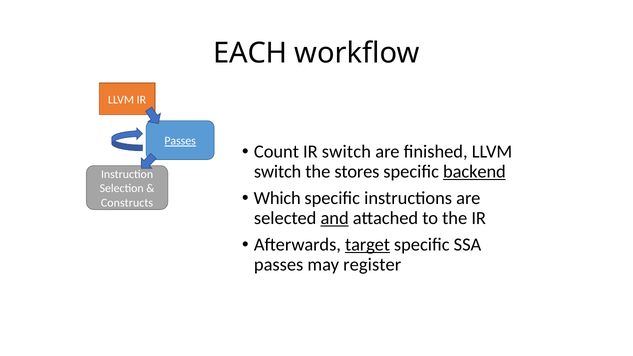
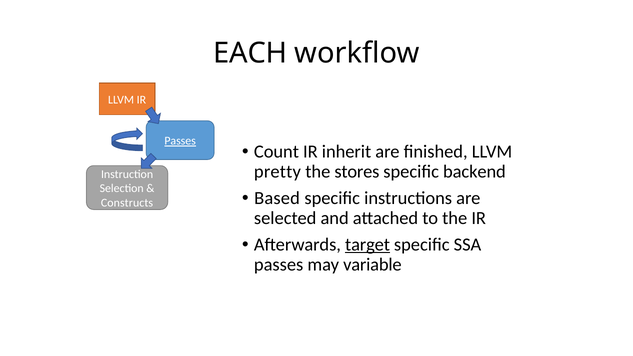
IR switch: switch -> inherit
switch at (278, 172): switch -> pretty
backend underline: present -> none
Which: Which -> Based
and underline: present -> none
register: register -> variable
